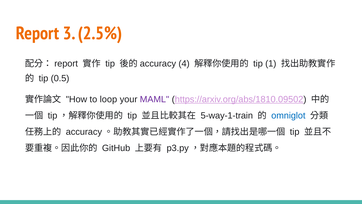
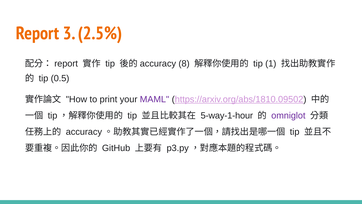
4: 4 -> 8
loop: loop -> print
5-way-1-train: 5-way-1-train -> 5-way-1-hour
omniglot colour: blue -> purple
